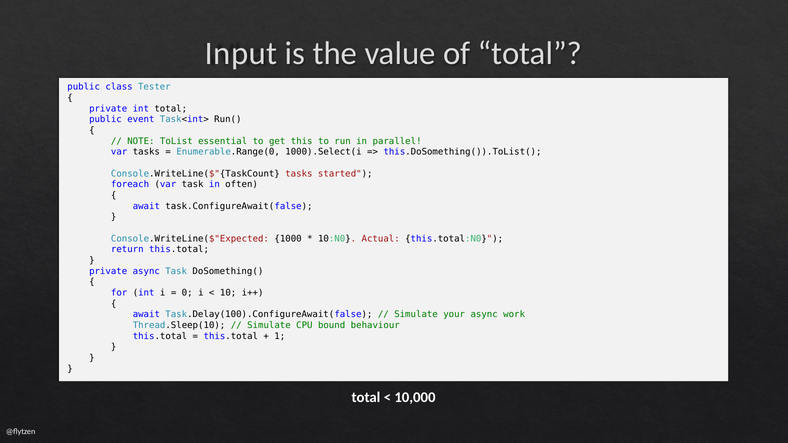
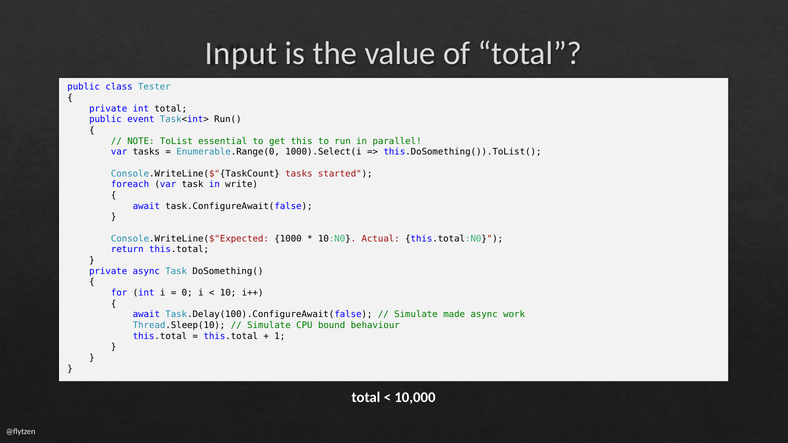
often: often -> write
your: your -> made
